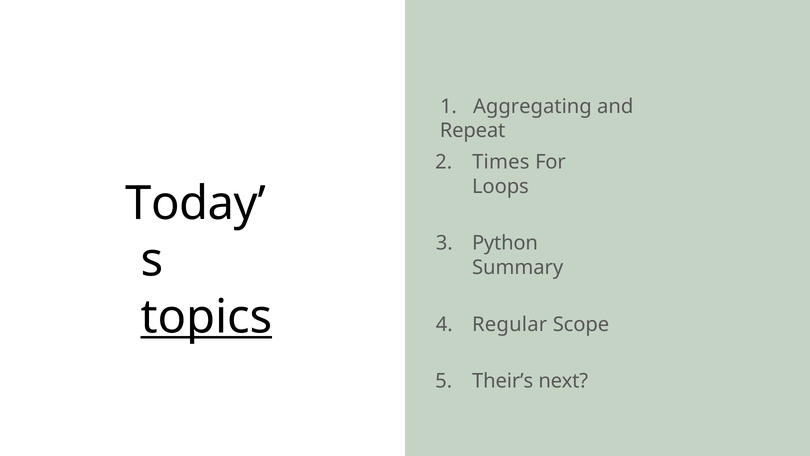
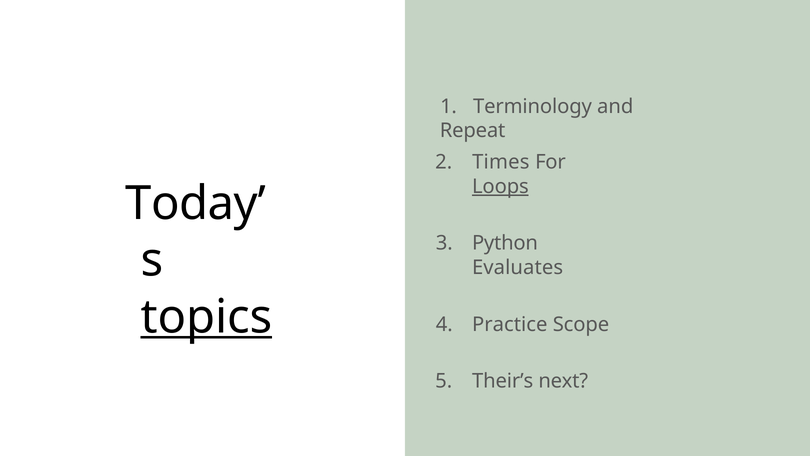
Aggregating: Aggregating -> Terminology
Loops underline: none -> present
Summary: Summary -> Evaluates
Regular: Regular -> Practice
